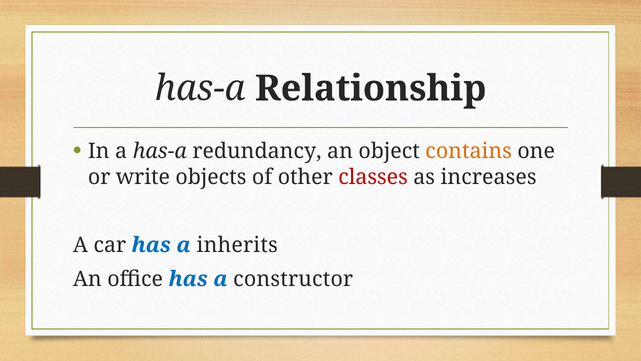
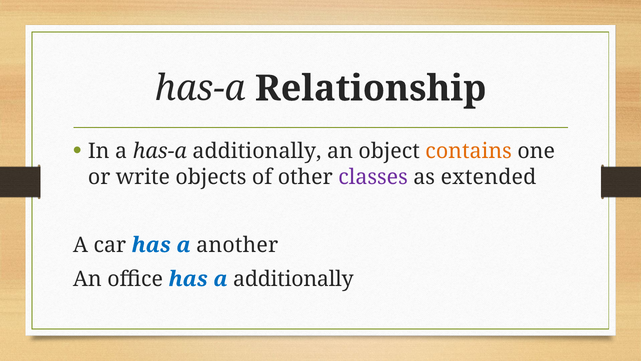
has-a redundancy: redundancy -> additionally
classes colour: red -> purple
increases: increases -> extended
inherits: inherits -> another
a constructor: constructor -> additionally
